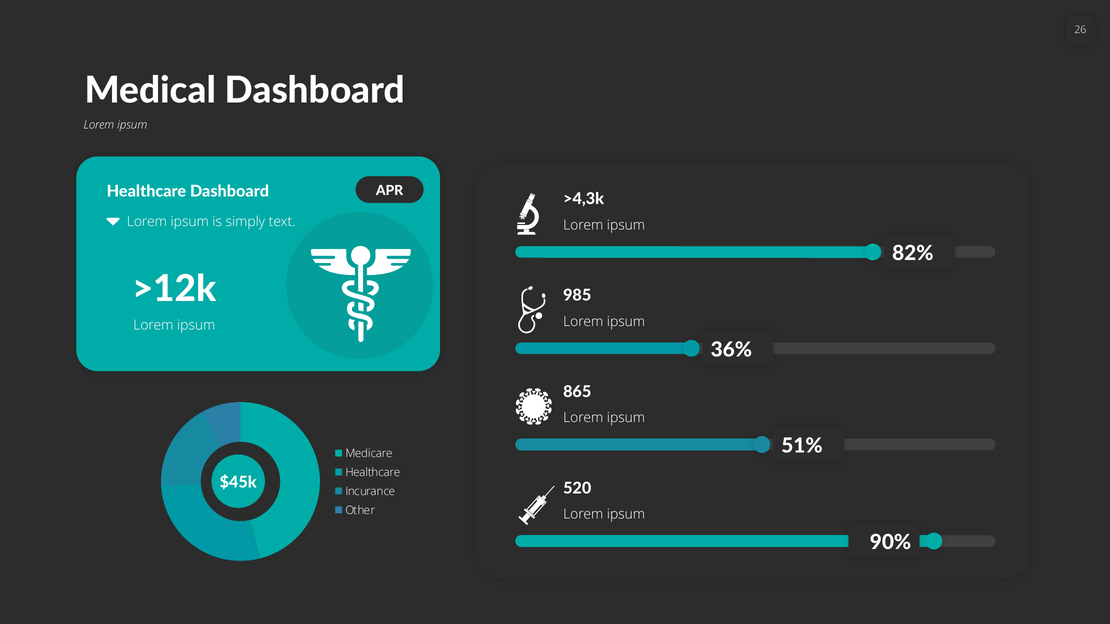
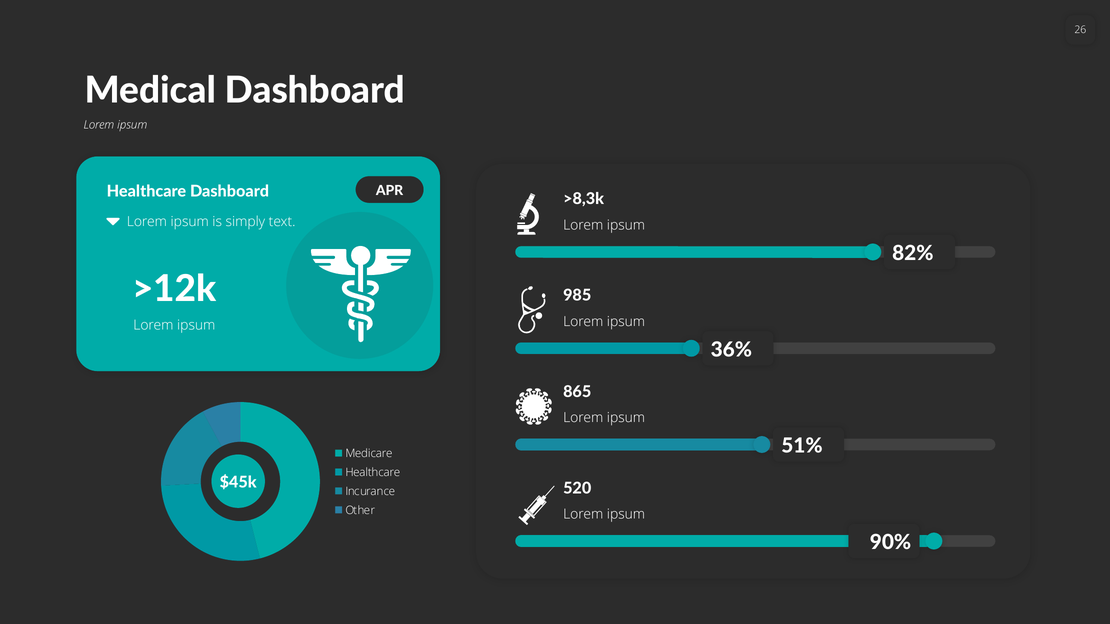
>4,3k: >4,3k -> >8,3k
